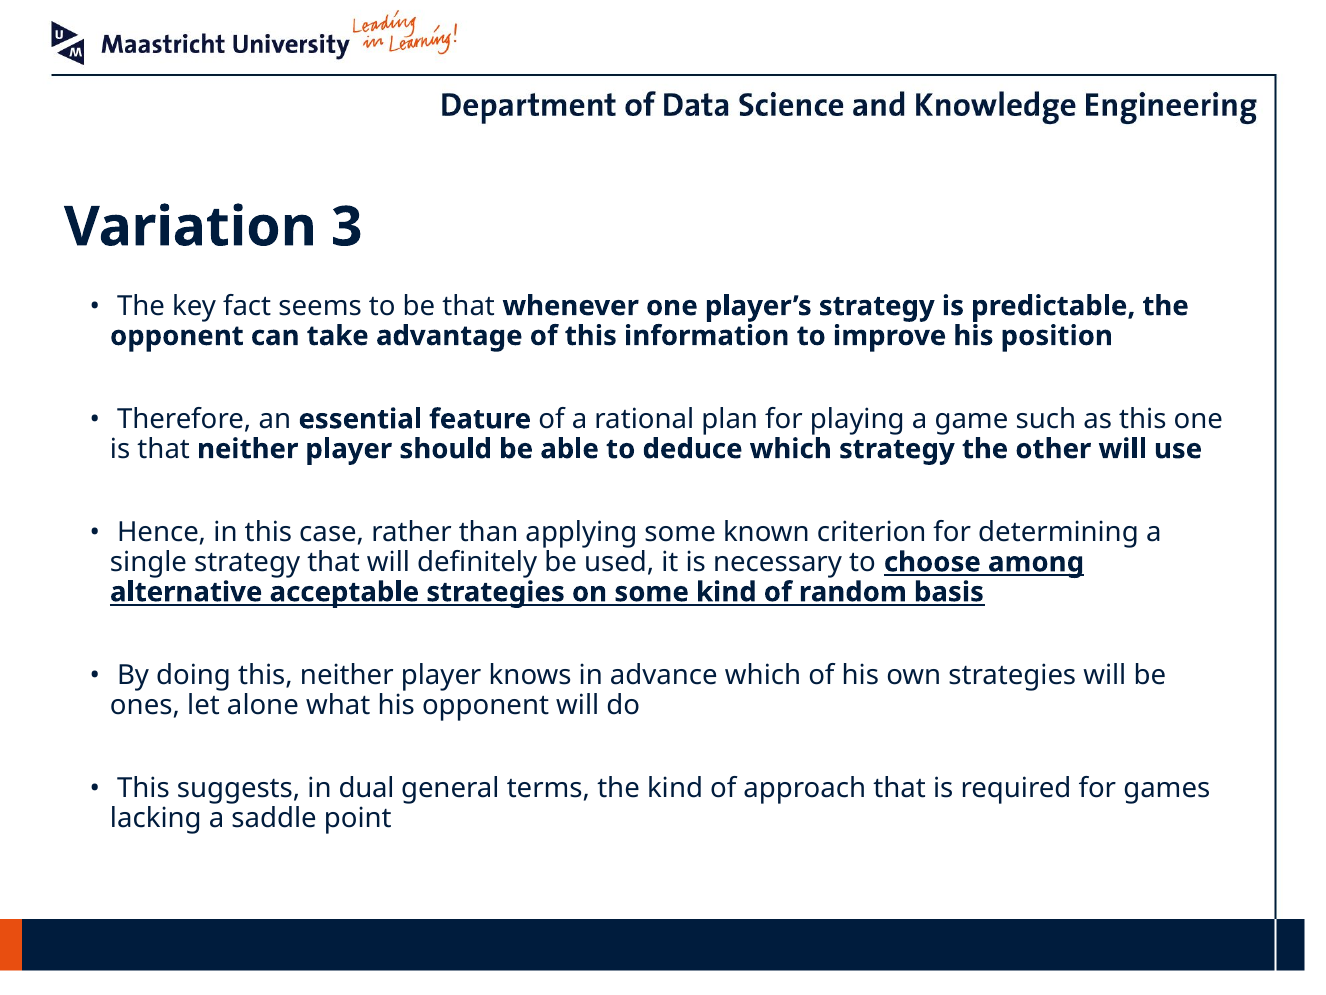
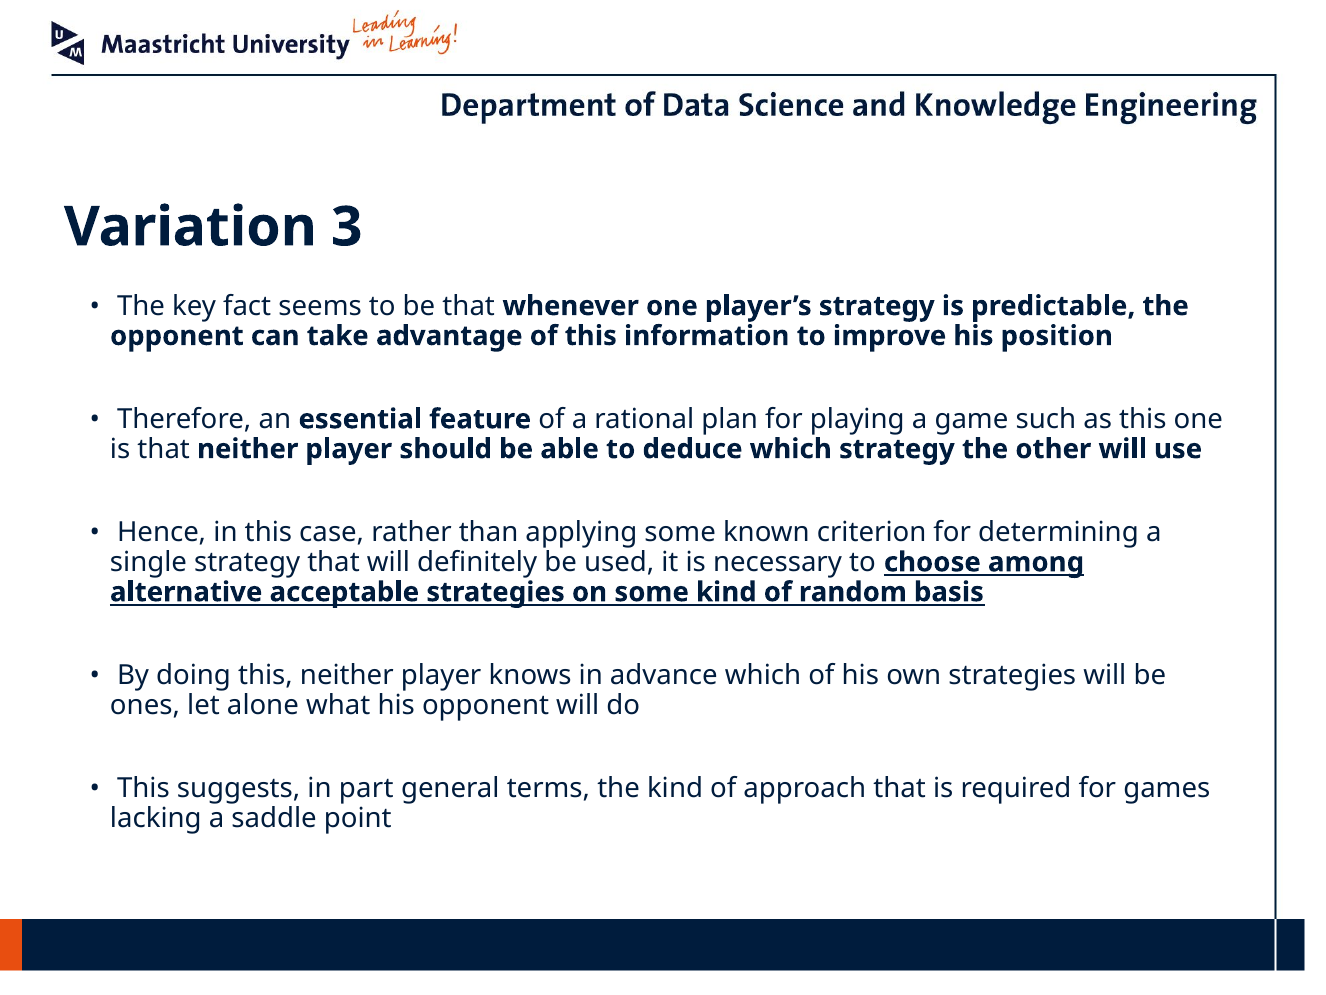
dual: dual -> part
